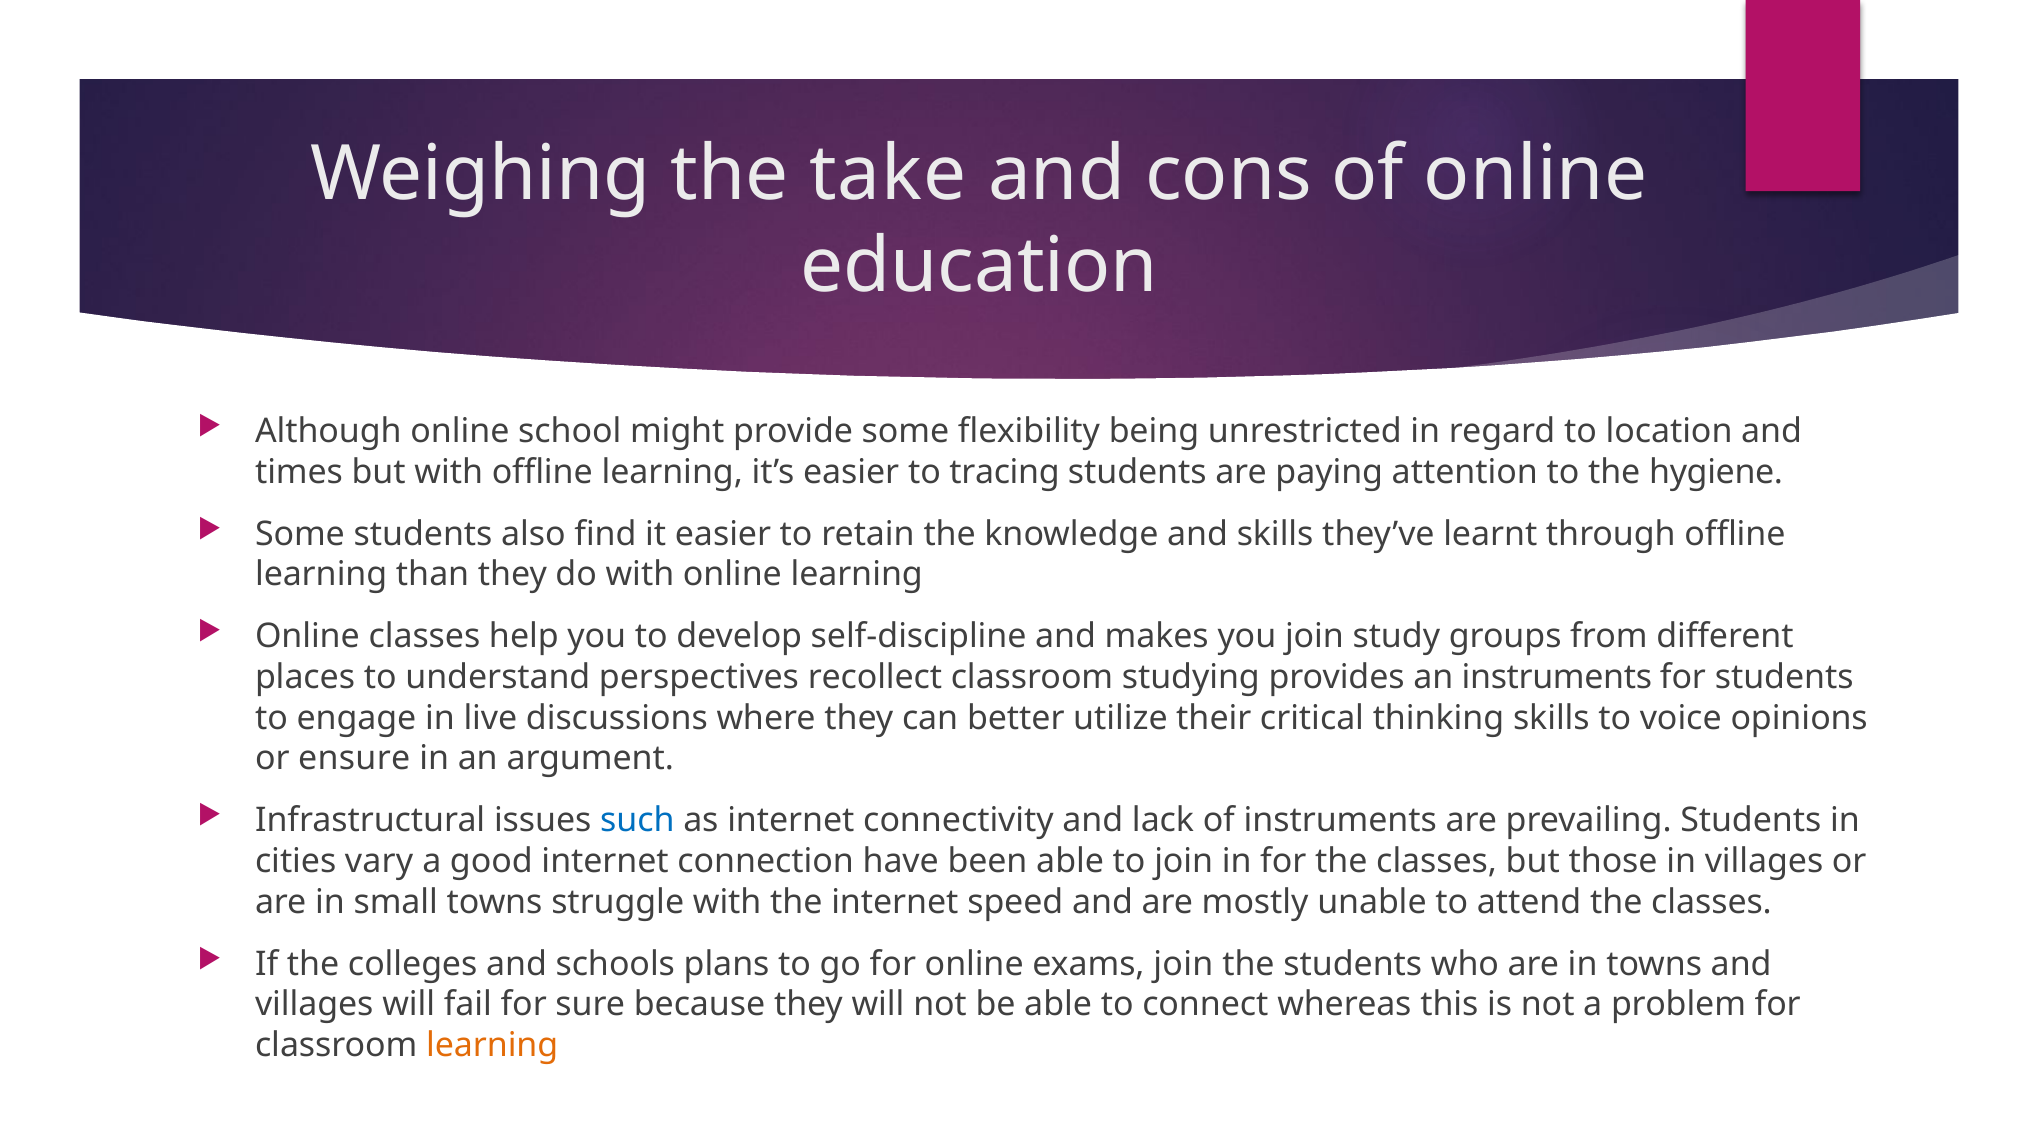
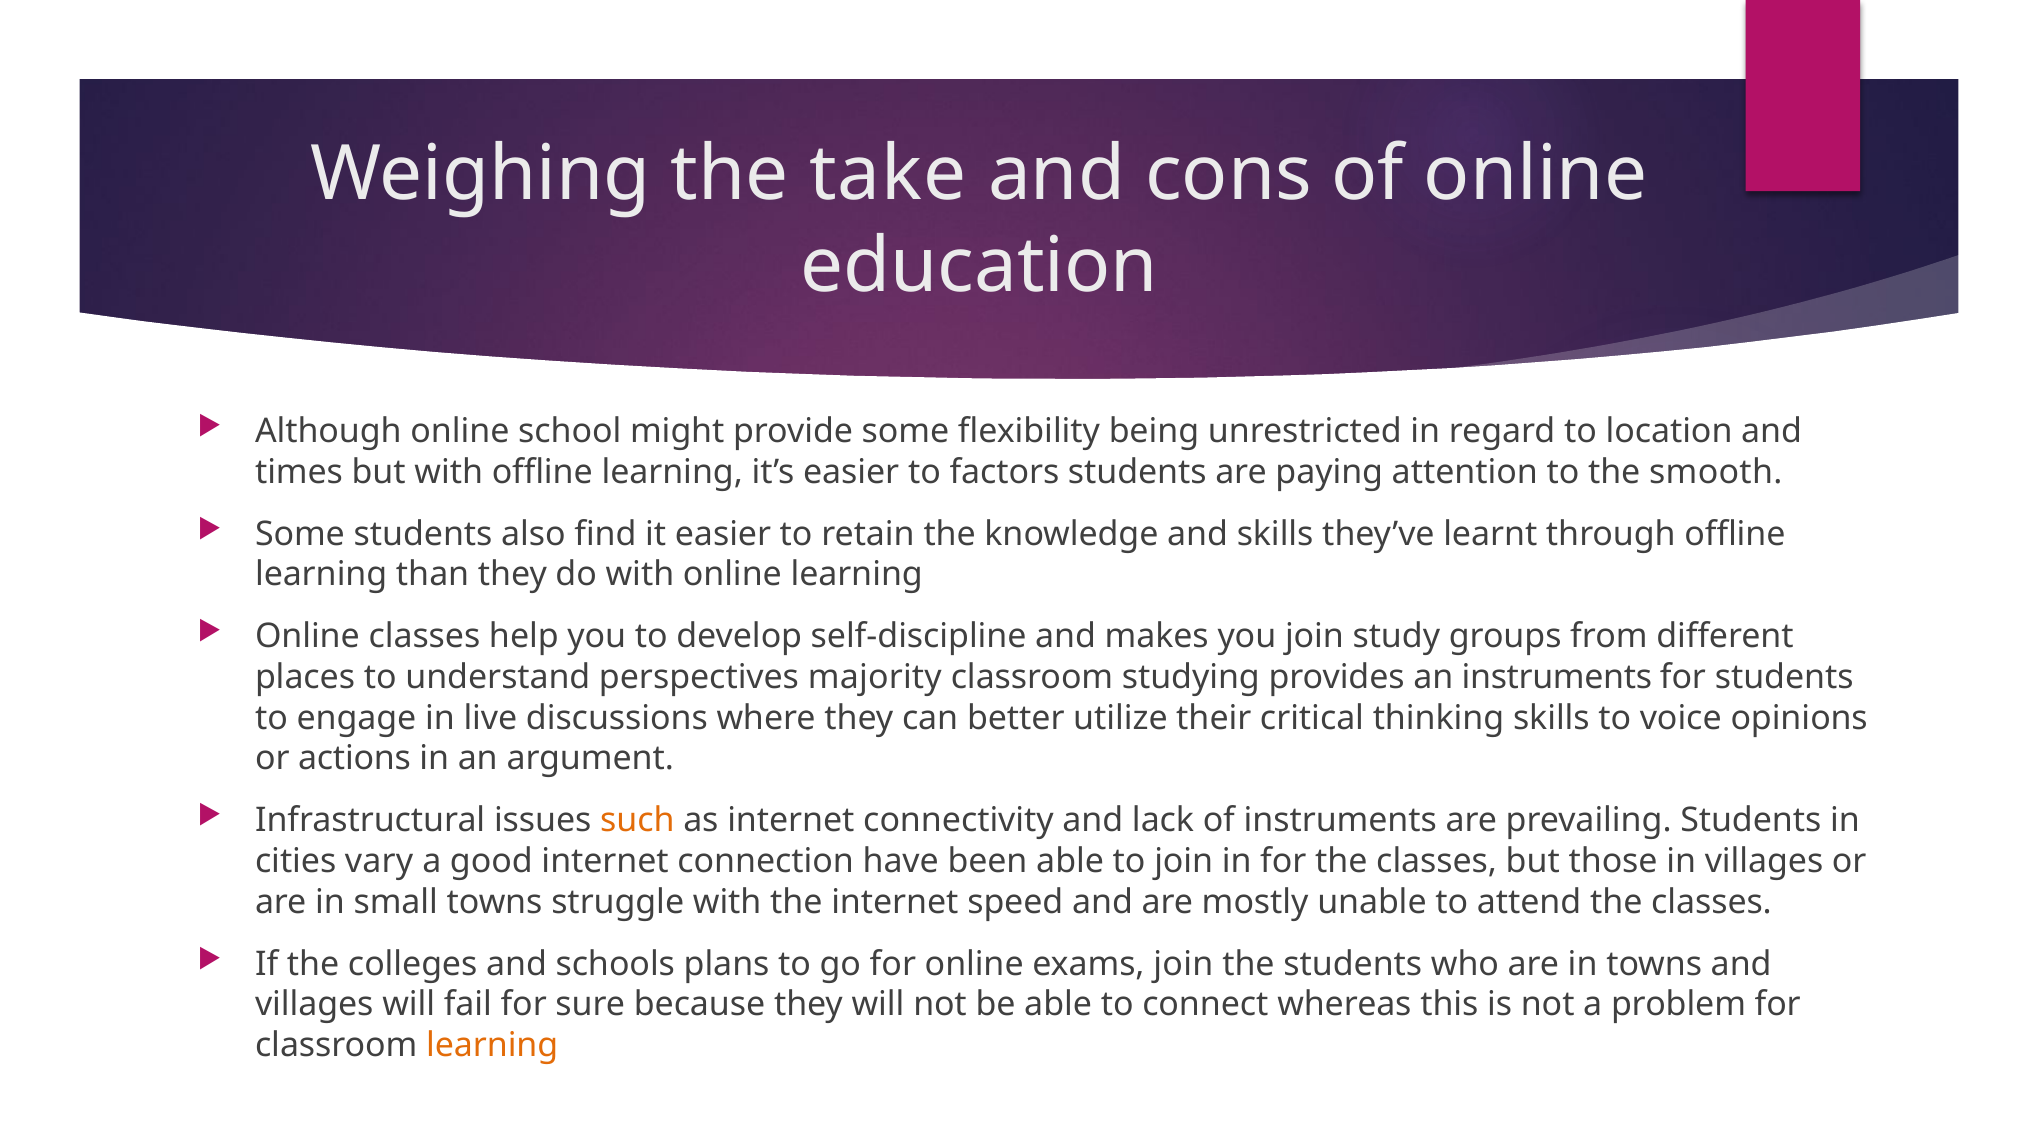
tracing: tracing -> factors
hygiene: hygiene -> smooth
recollect: recollect -> majority
ensure: ensure -> actions
such colour: blue -> orange
